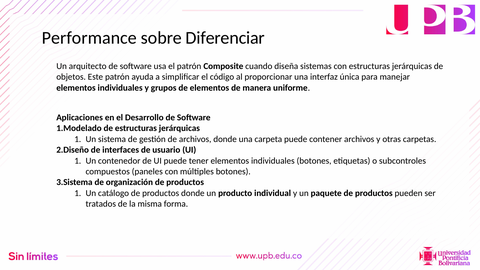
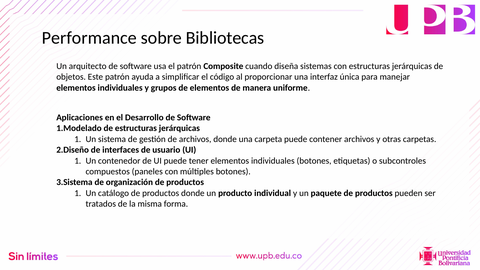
Diferenciar: Diferenciar -> Bibliotecas
